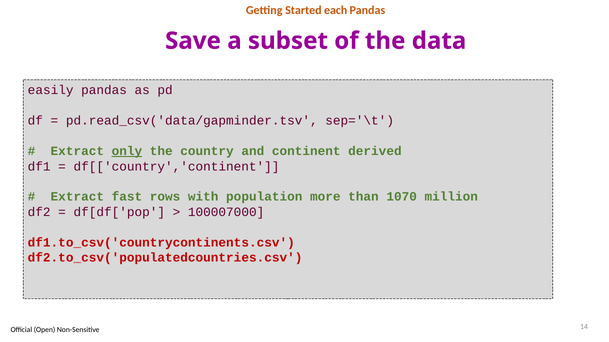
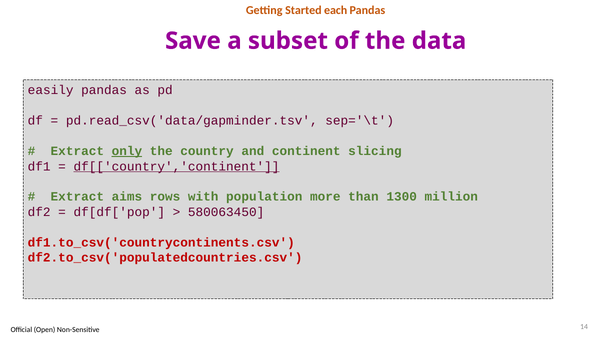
derived: derived -> slicing
df[['country','continent underline: none -> present
fast: fast -> aims
1070: 1070 -> 1300
100007000: 100007000 -> 580063450
